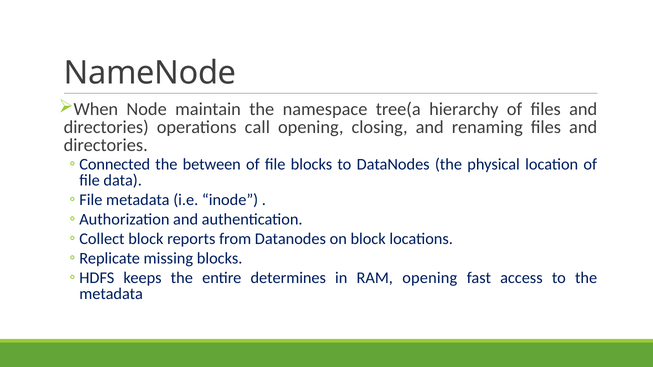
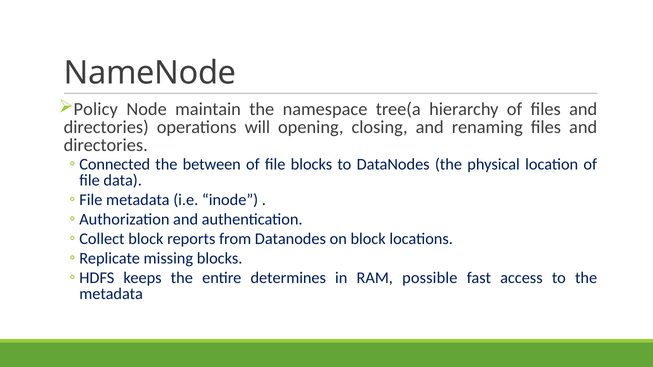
When: When -> Policy
call: call -> will
RAM opening: opening -> possible
